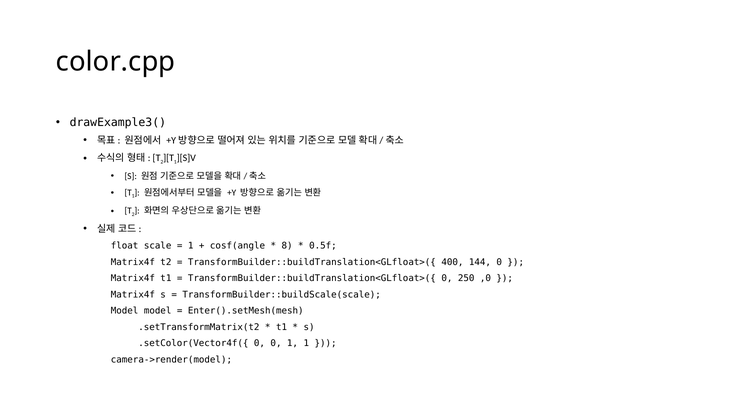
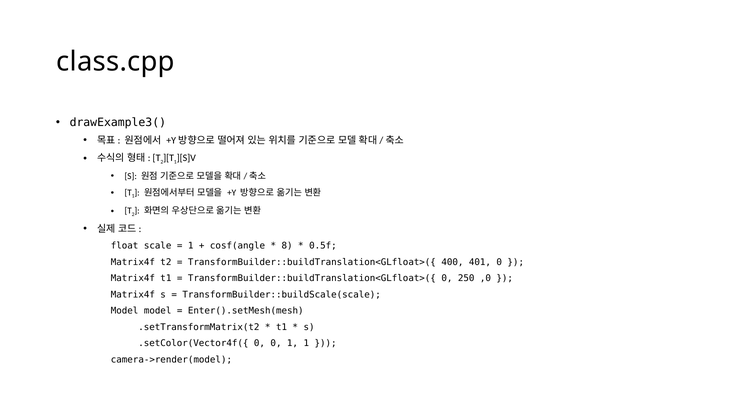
color.cpp: color.cpp -> class.cpp
144: 144 -> 401
